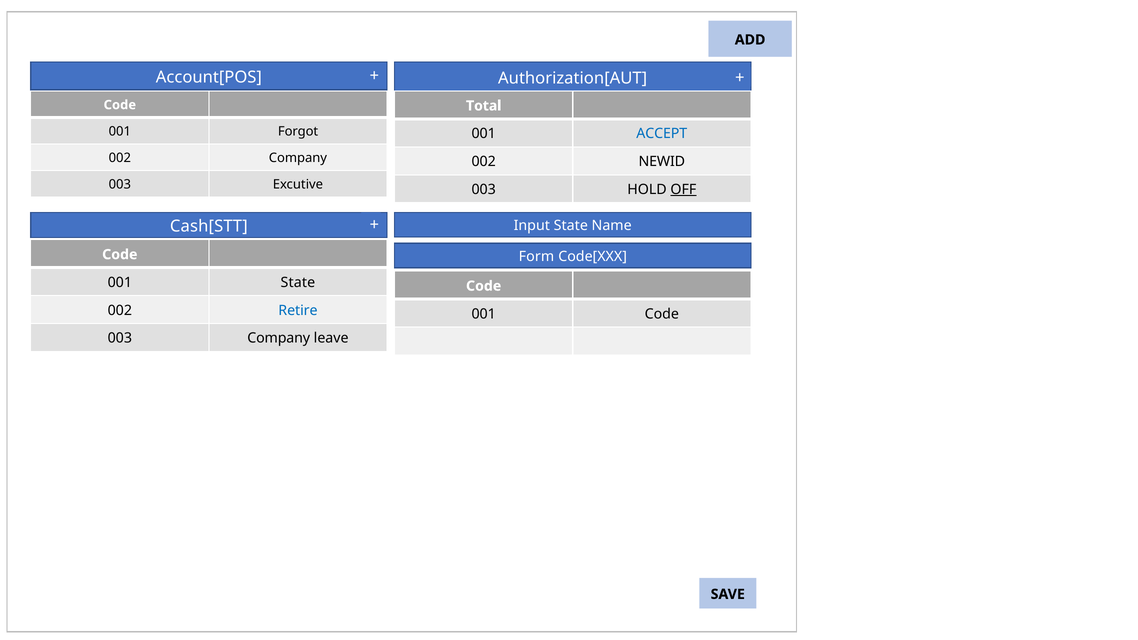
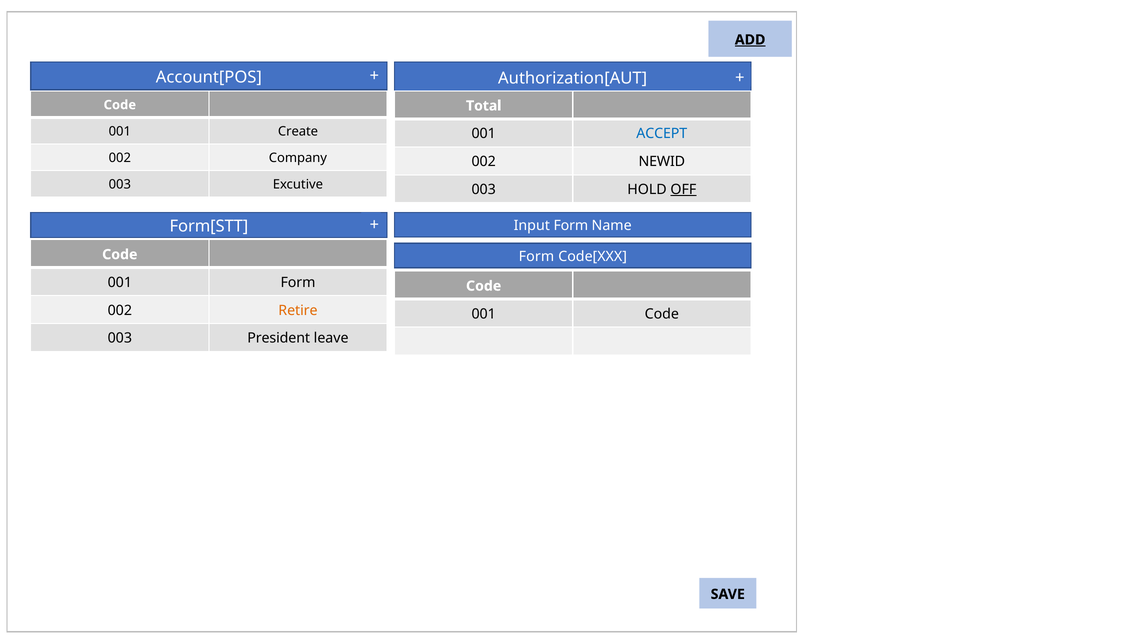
ADD underline: none -> present
Forgot: Forgot -> Create
Cash[STT: Cash[STT -> Form[STT
Input State: State -> Form
001 State: State -> Form
Retire colour: blue -> orange
003 Company: Company -> President
